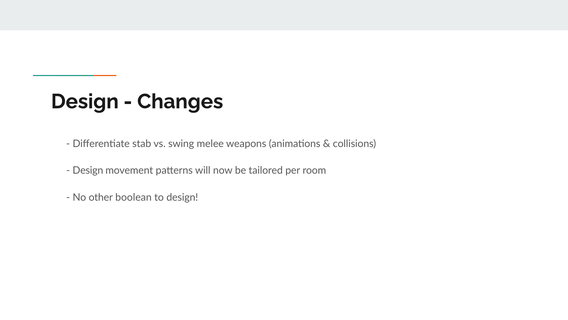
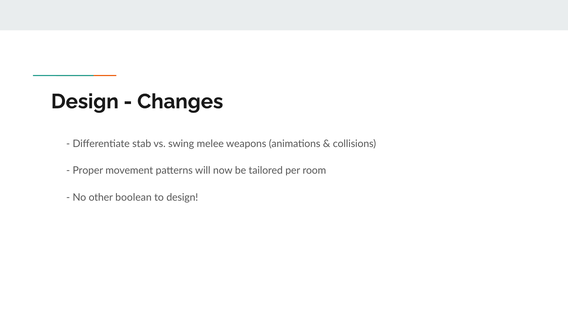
Design at (88, 170): Design -> Proper
